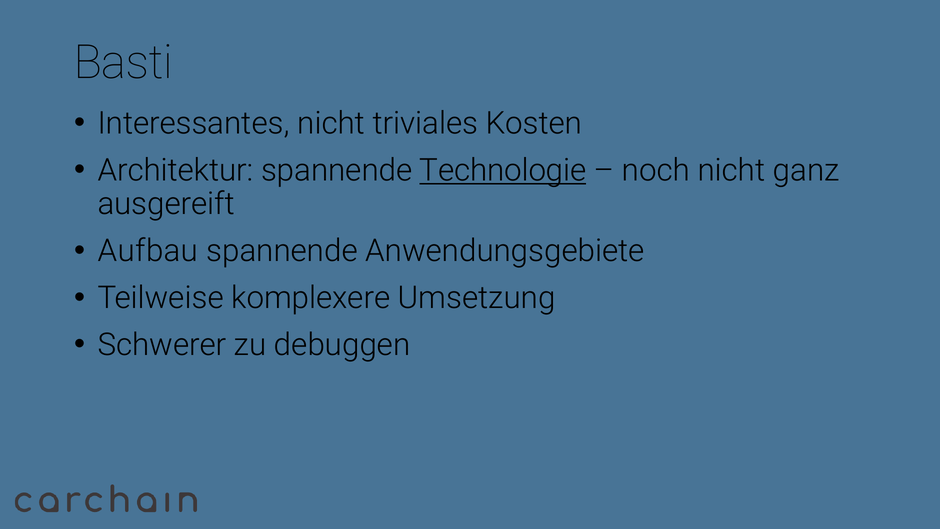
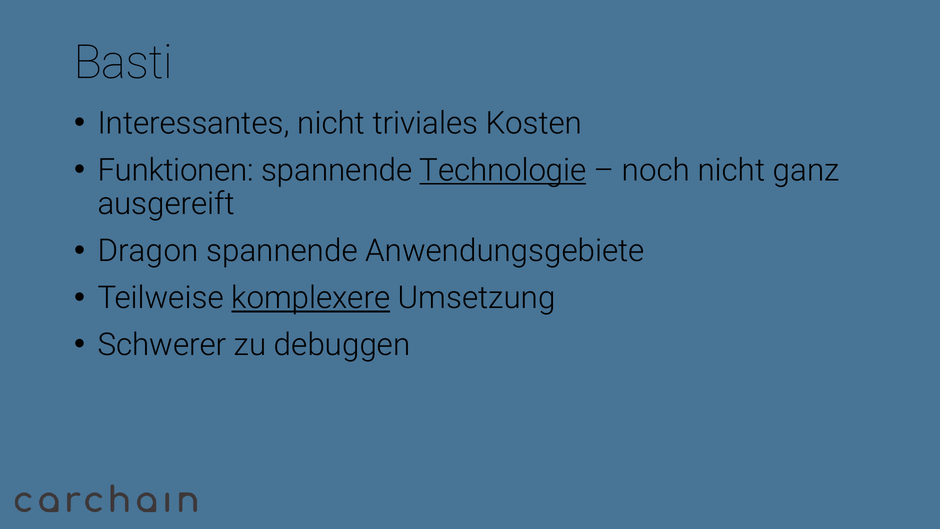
Architektur: Architektur -> Funktionen
Aufbau: Aufbau -> Dragon
komplexere underline: none -> present
